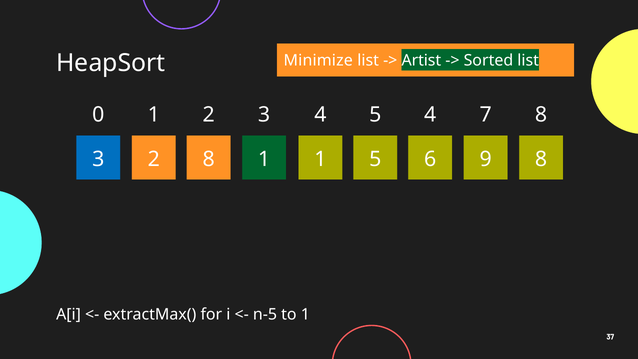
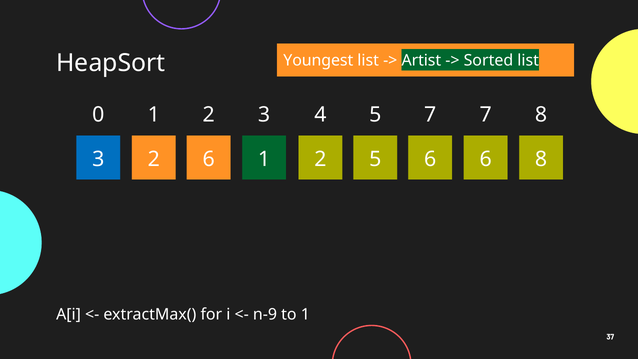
Minimize: Minimize -> Youngest
5 4: 4 -> 7
2 8: 8 -> 6
1 at (320, 159): 1 -> 2
6 9: 9 -> 6
n-5: n-5 -> n-9
